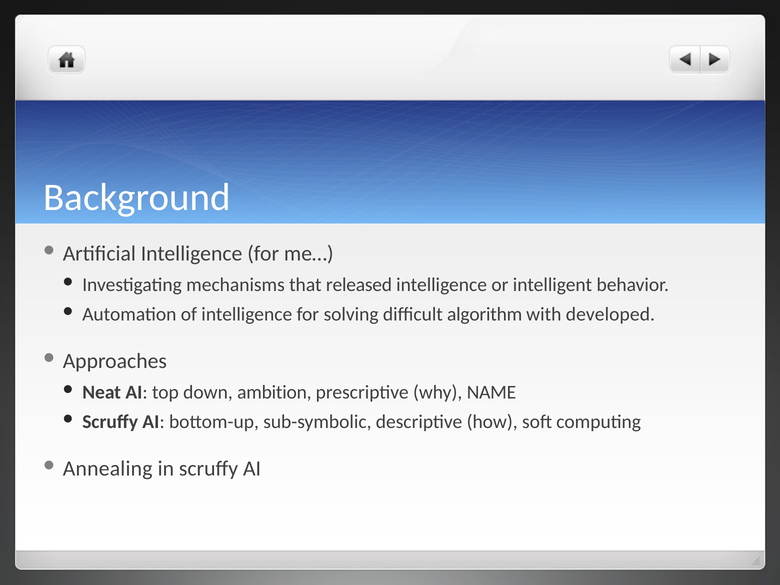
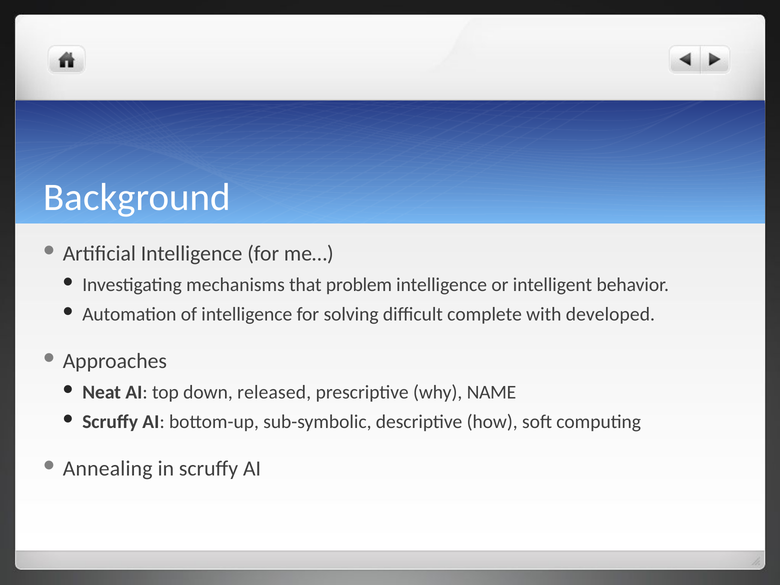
released: released -> problem
algorithm: algorithm -> complete
ambition: ambition -> released
